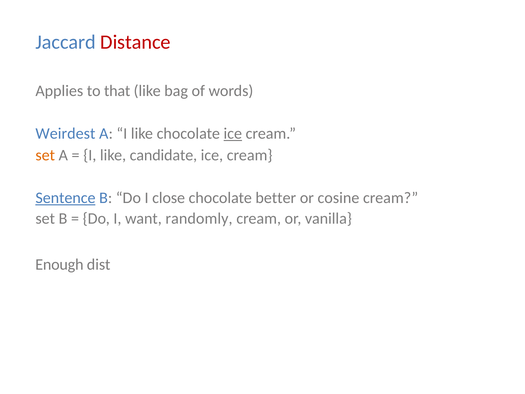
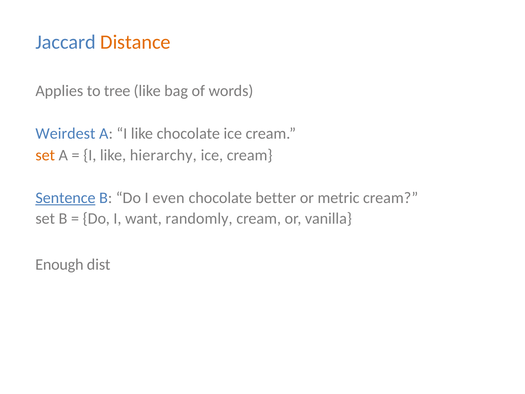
Distance colour: red -> orange
that: that -> tree
ice at (233, 134) underline: present -> none
candidate: candidate -> hierarchy
close: close -> even
cosine: cosine -> metric
